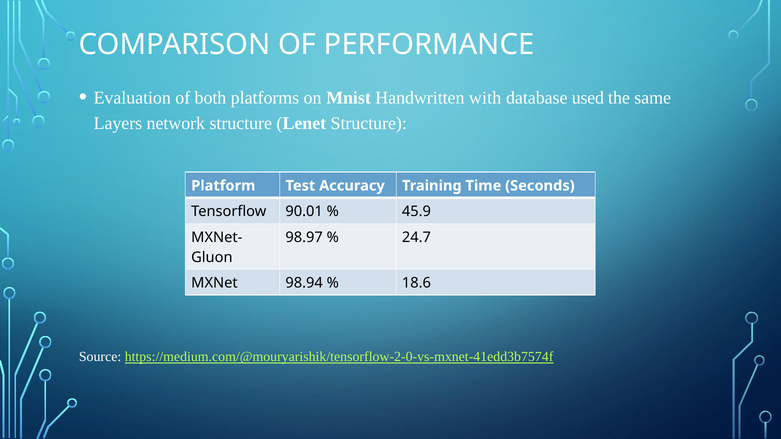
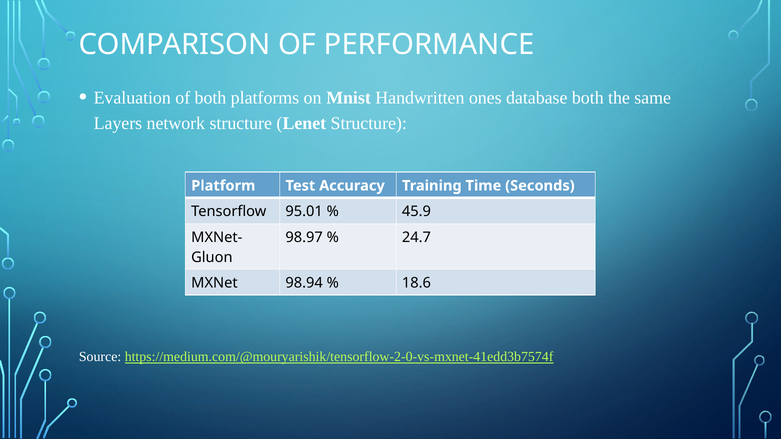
with: with -> ones
database used: used -> both
90.01: 90.01 -> 95.01
